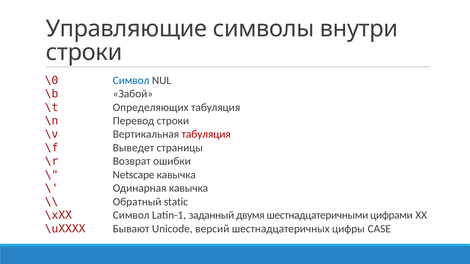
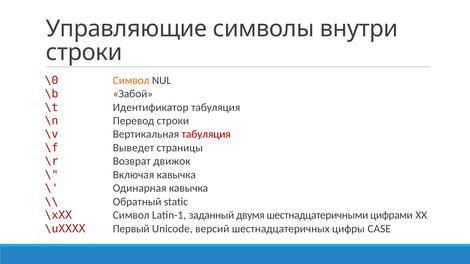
Символ at (131, 80) colour: blue -> orange
Определяющих: Определяющих -> Идентификатор
ошибки: ошибки -> движок
Netscape: Netscape -> Включая
Бывают: Бывают -> Первый
